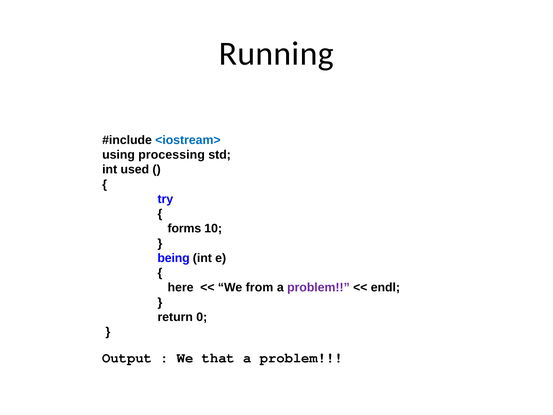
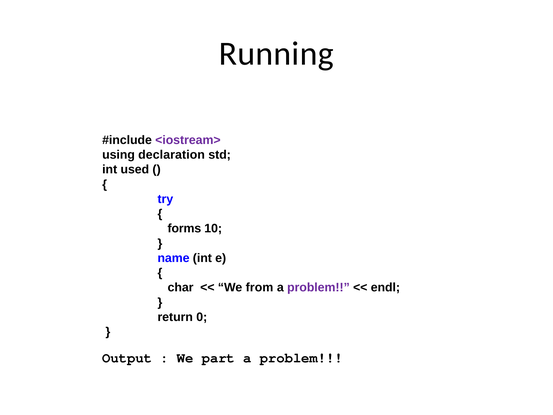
<iostream> colour: blue -> purple
processing: processing -> declaration
being: being -> name
here: here -> char
that: that -> part
